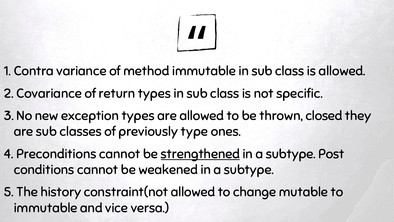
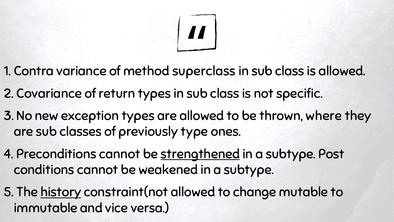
method immutable: immutable -> superclass
closed: closed -> where
history underline: none -> present
